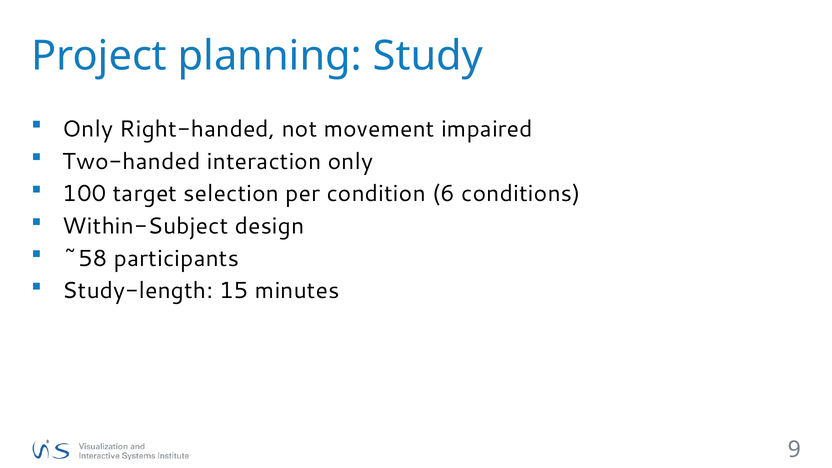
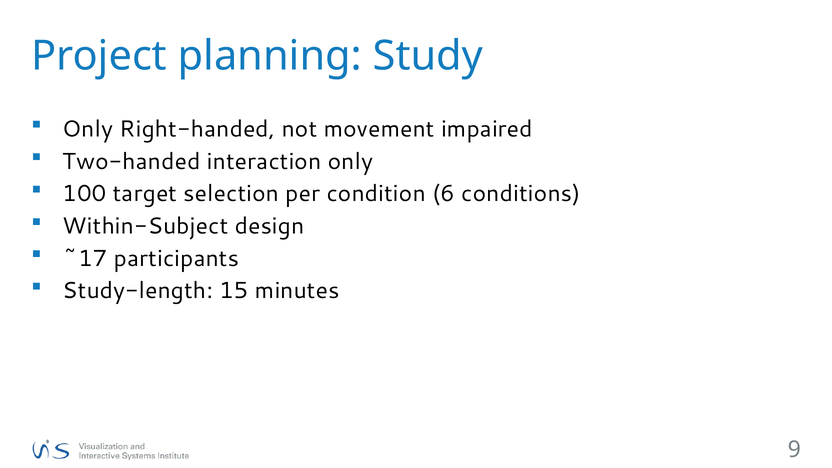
~58: ~58 -> ~17
